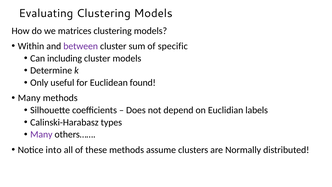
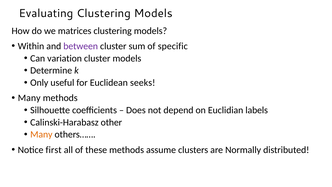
including: including -> variation
found: found -> seeks
types: types -> other
Many at (41, 134) colour: purple -> orange
into: into -> first
